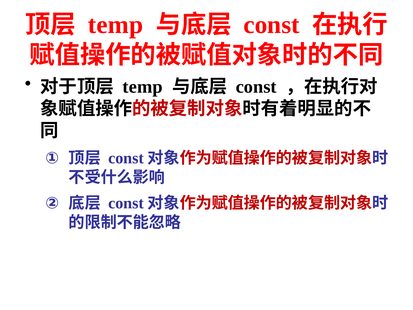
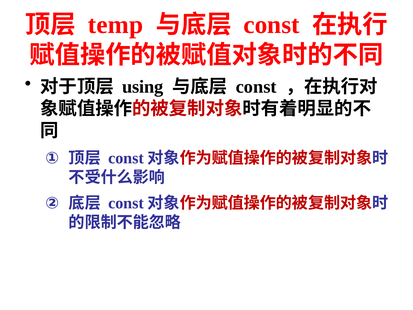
temp at (143, 87): temp -> using
